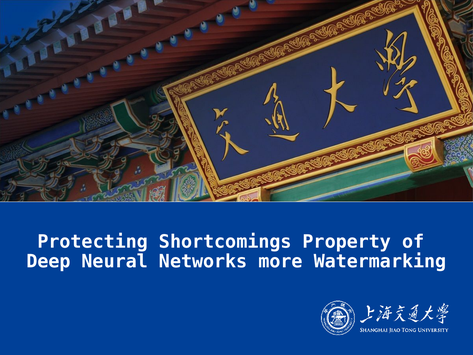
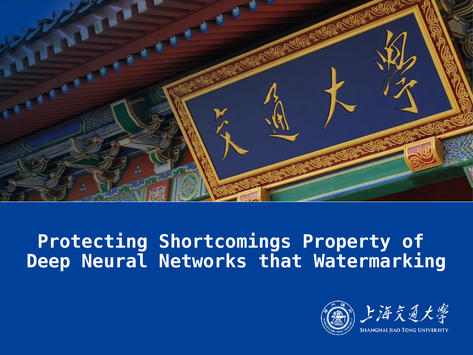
more: more -> that
